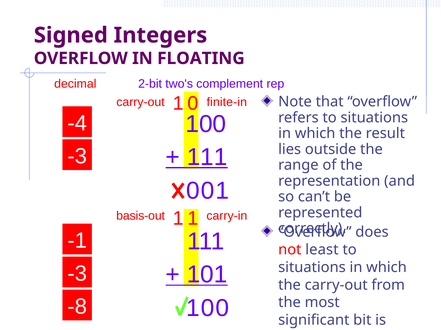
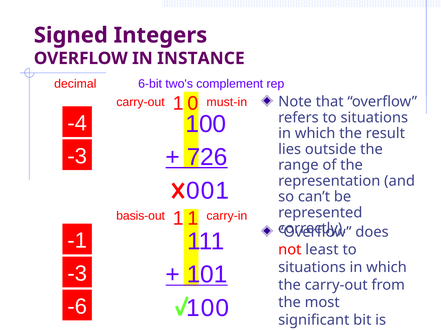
FLOATING: FLOATING -> INSTANCE
2-bit: 2-bit -> 6-bit
finite-in: finite-in -> must-in
111 at (207, 157): 111 -> 726
-8: -8 -> -6
